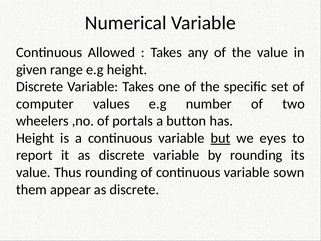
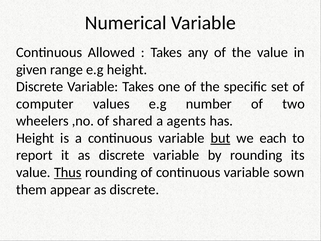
portals: portals -> shared
button: button -> agents
eyes: eyes -> each
Thus underline: none -> present
